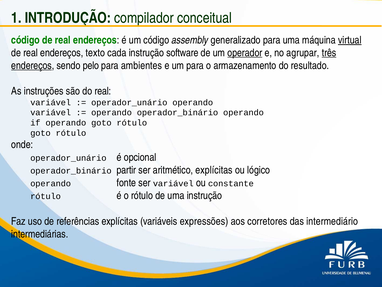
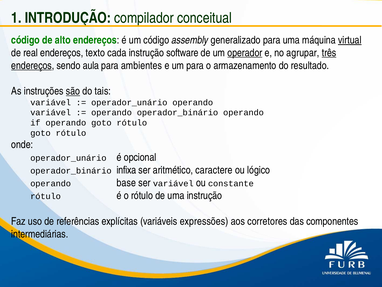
código de real: real -> alto
pelo: pelo -> aula
são underline: none -> present
do real: real -> tais
partir: partir -> infixa
aritmético explícitas: explícitas -> caractere
fonte: fonte -> base
intermediário: intermediário -> componentes
